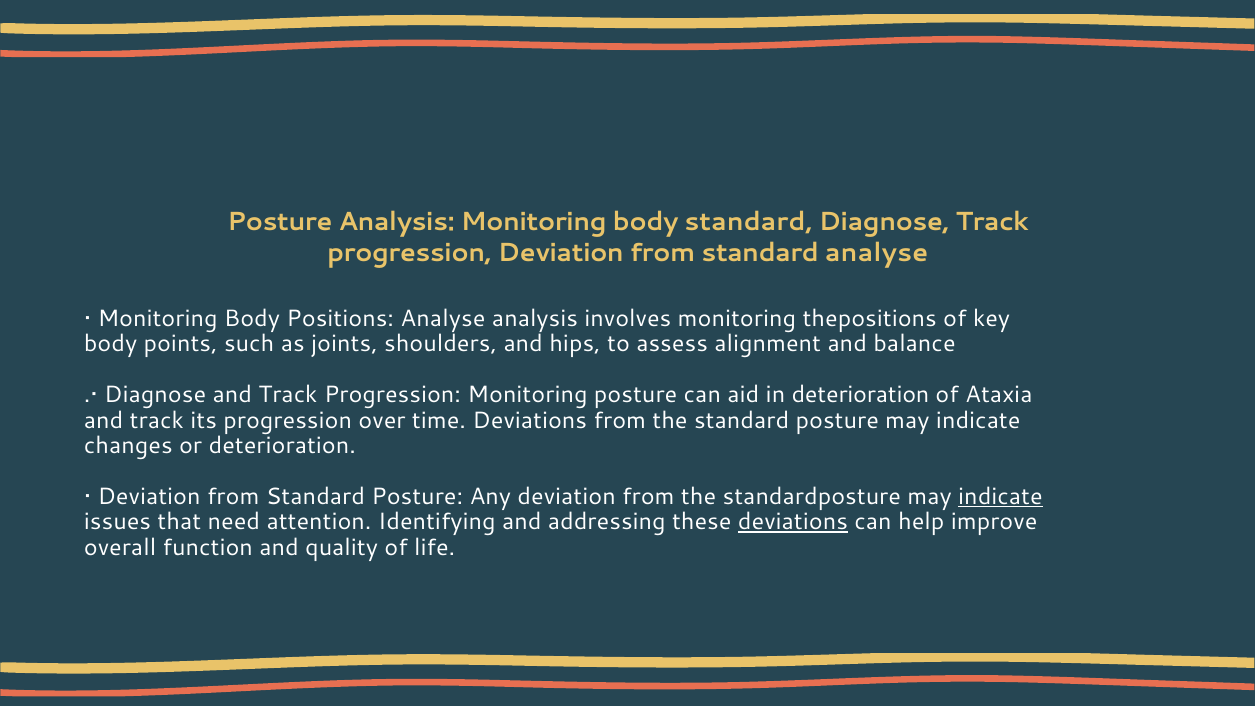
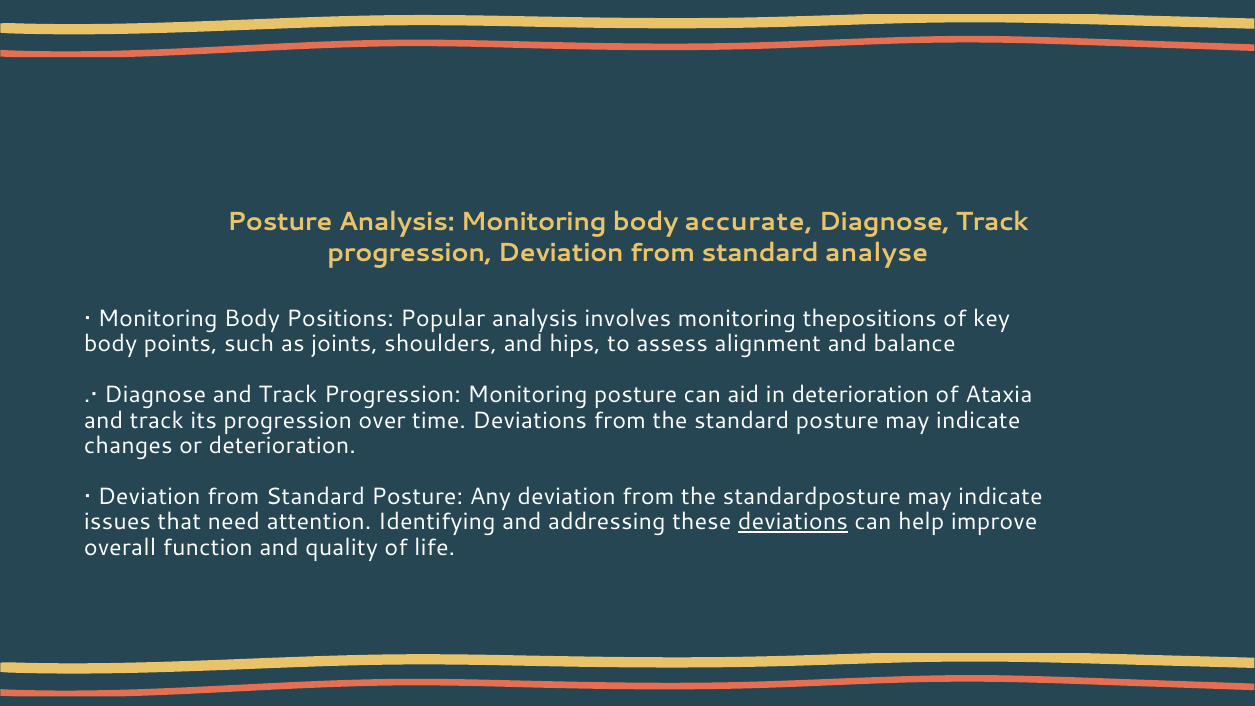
body standard: standard -> accurate
Positions Analyse: Analyse -> Popular
indicate at (1000, 497) underline: present -> none
